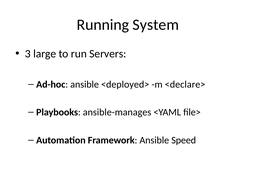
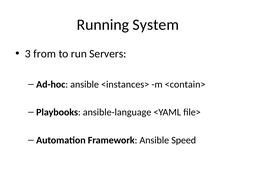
large: large -> from
<deployed>: <deployed> -> <instances>
<declare>: <declare> -> <contain>
ansible-manages: ansible-manages -> ansible-language
